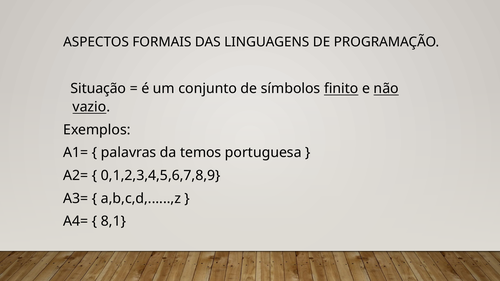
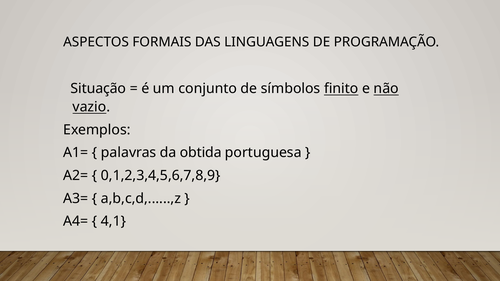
temos: temos -> obtida
8,1: 8,1 -> 4,1
